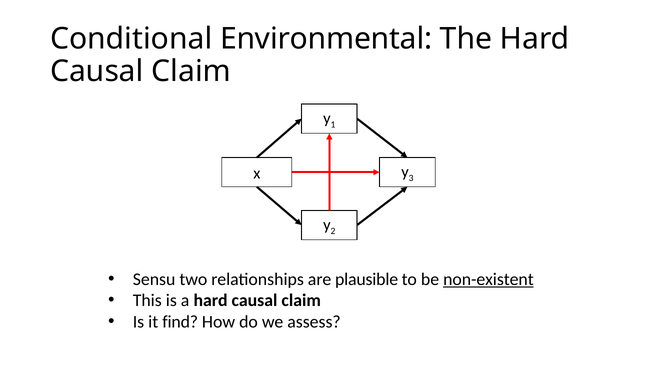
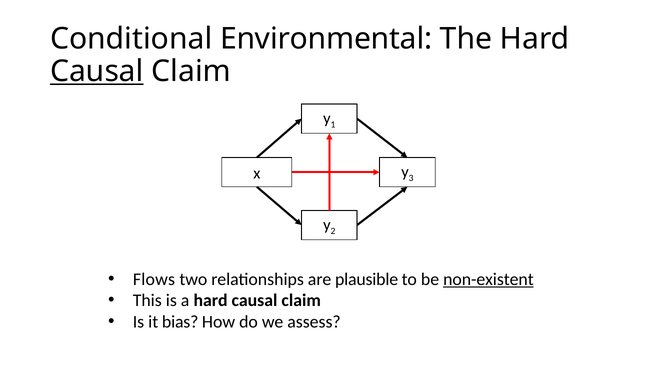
Causal at (97, 71) underline: none -> present
Sensu: Sensu -> Flows
find: find -> bias
